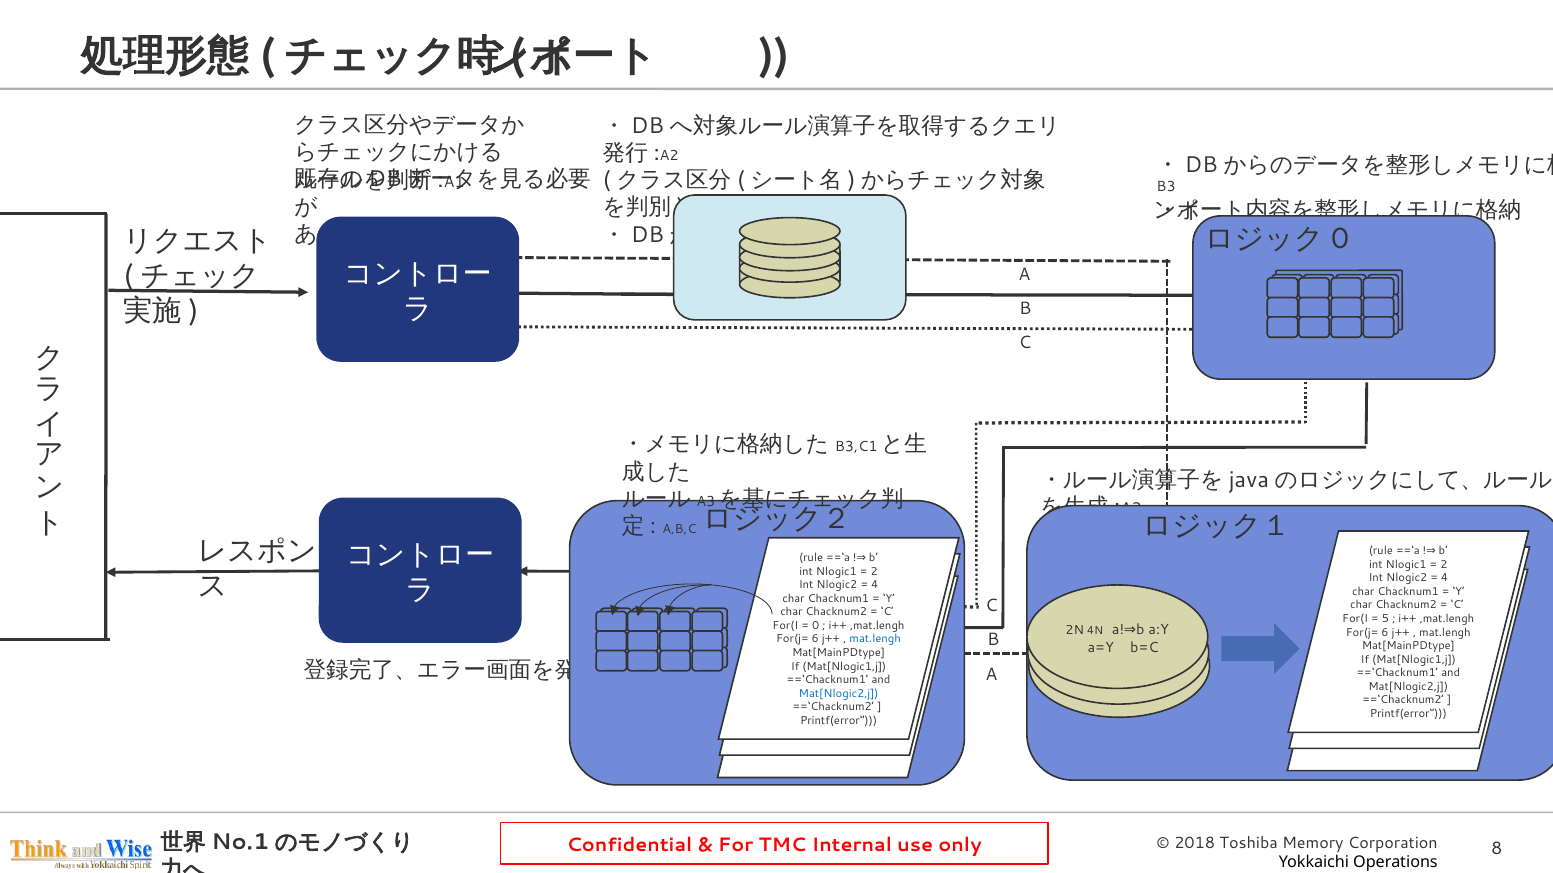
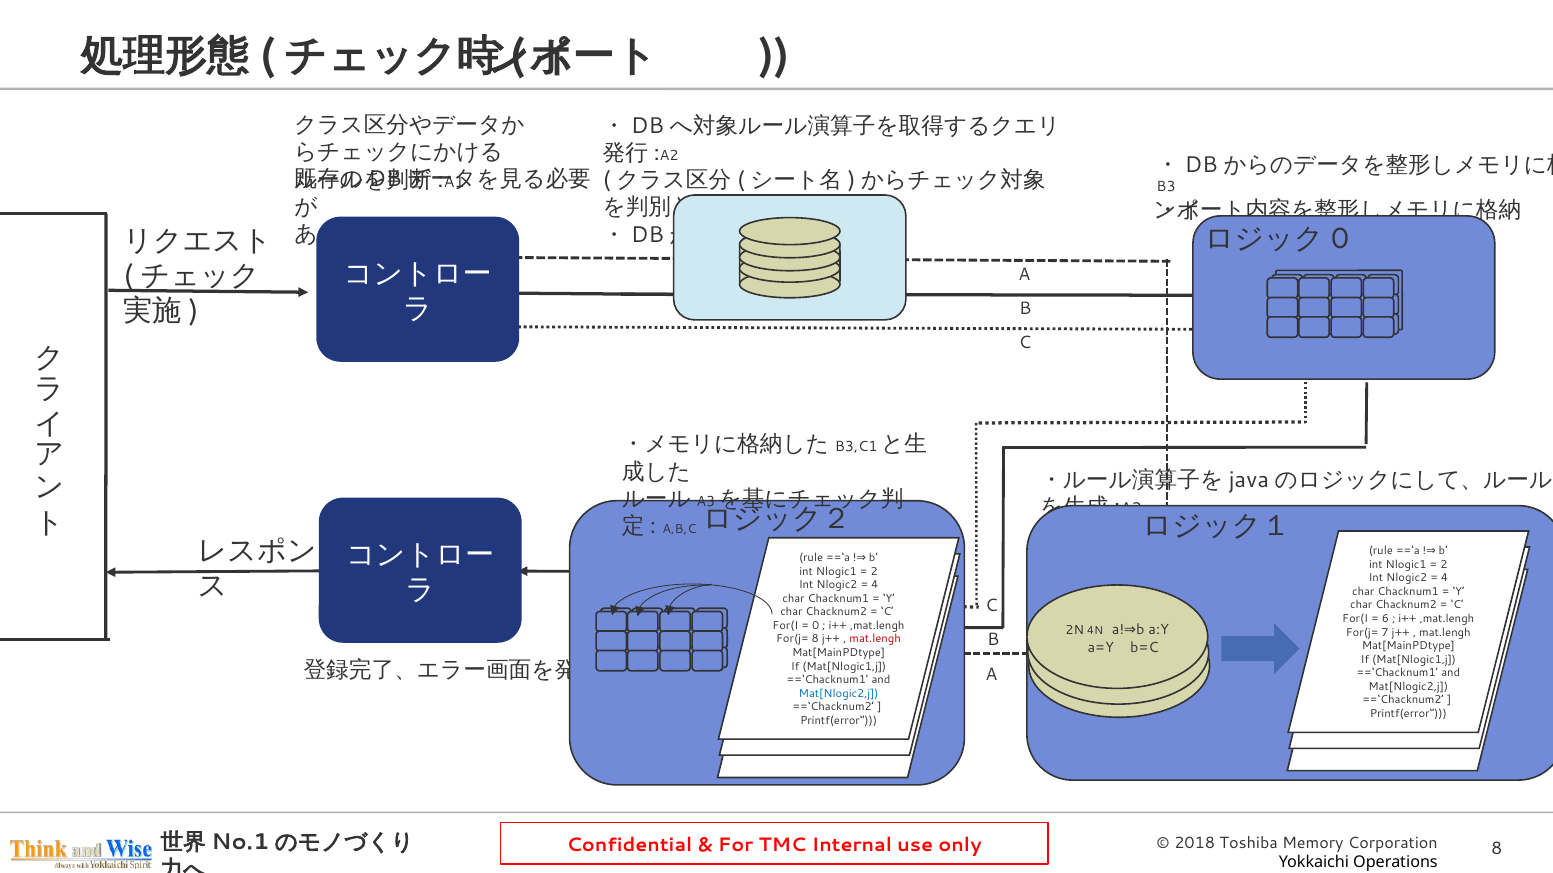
5: 5 -> 6
6 at (1385, 633): 6 -> 7
6 at (815, 640): 6 -> 8
mat.lengh at (875, 640) colour: blue -> red
